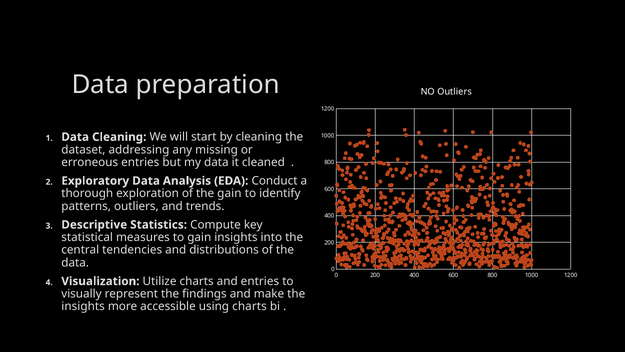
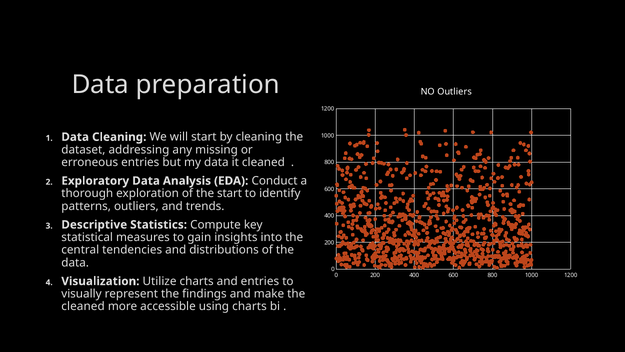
the gain: gain -> start
insights at (83, 306): insights -> cleaned
